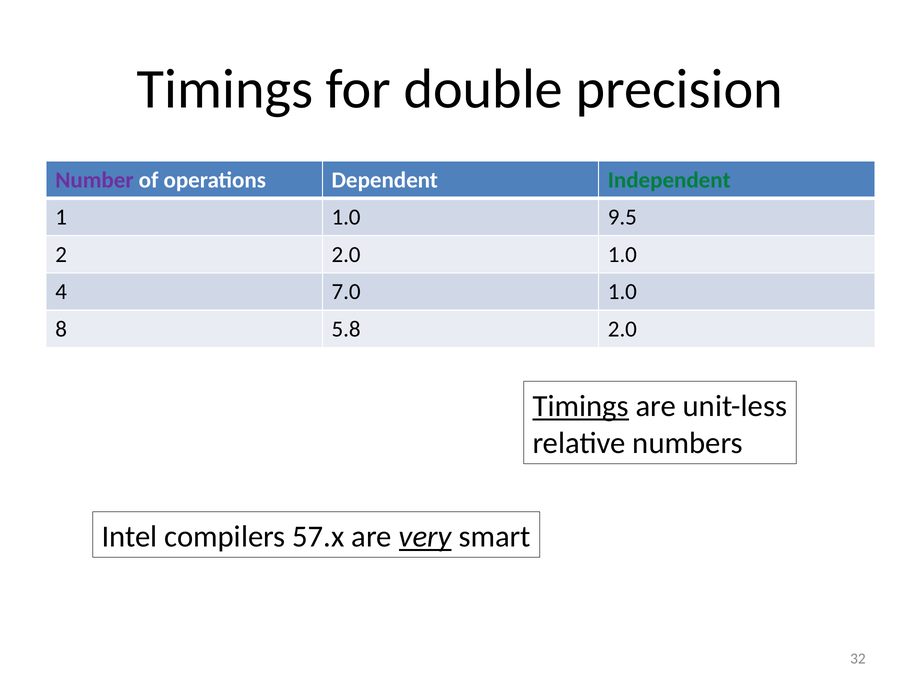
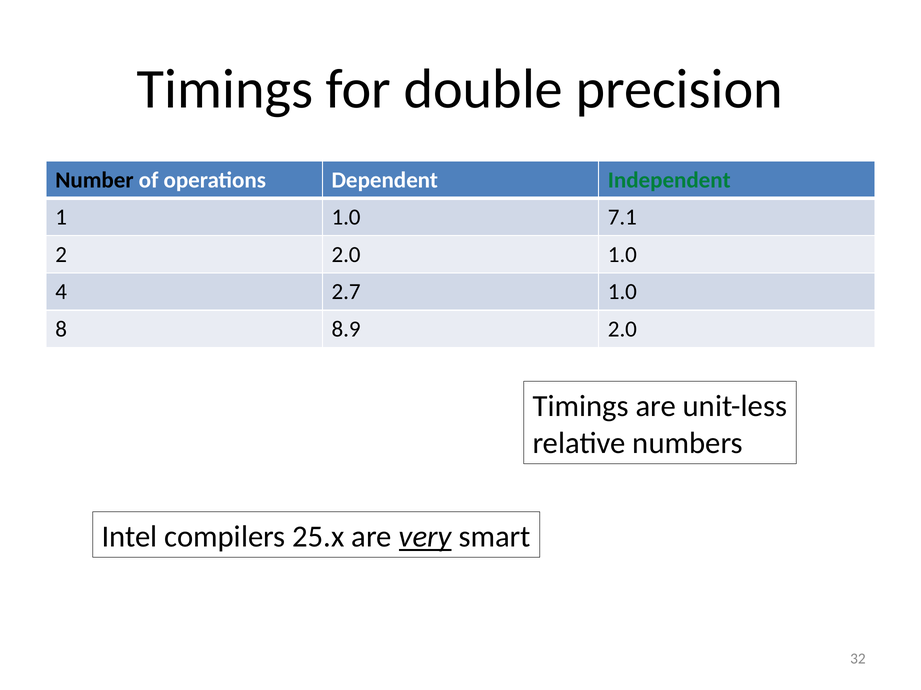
Number colour: purple -> black
9.5: 9.5 -> 7.1
7.0: 7.0 -> 2.7
5.8: 5.8 -> 8.9
Timings at (581, 407) underline: present -> none
57.x: 57.x -> 25.x
